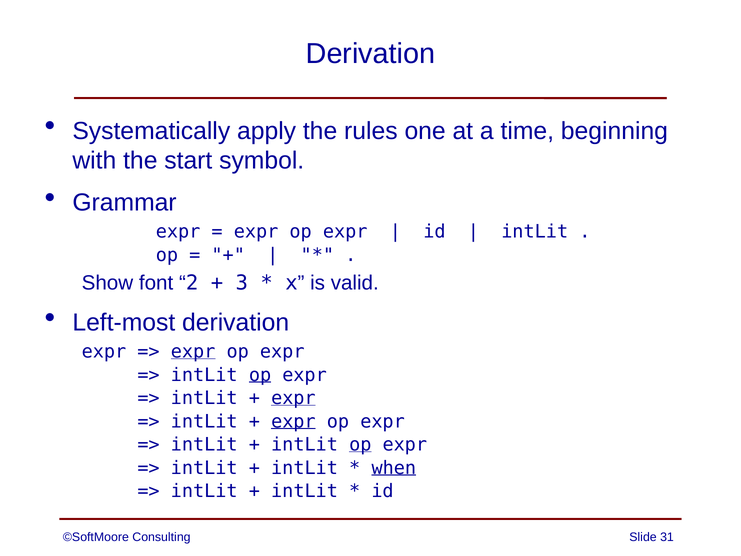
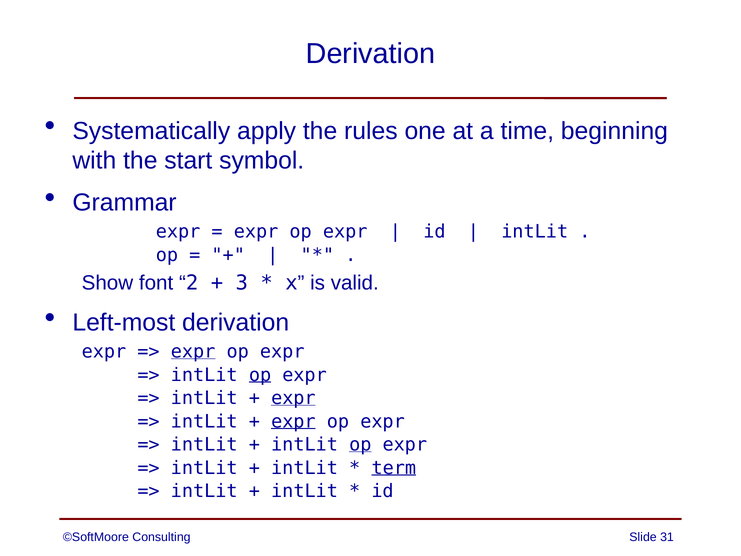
when: when -> term
